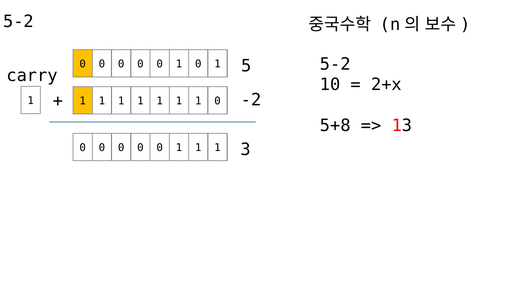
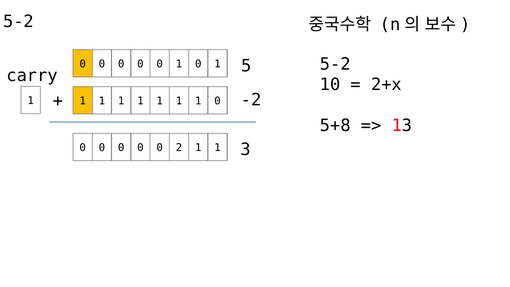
1 at (179, 148): 1 -> 2
